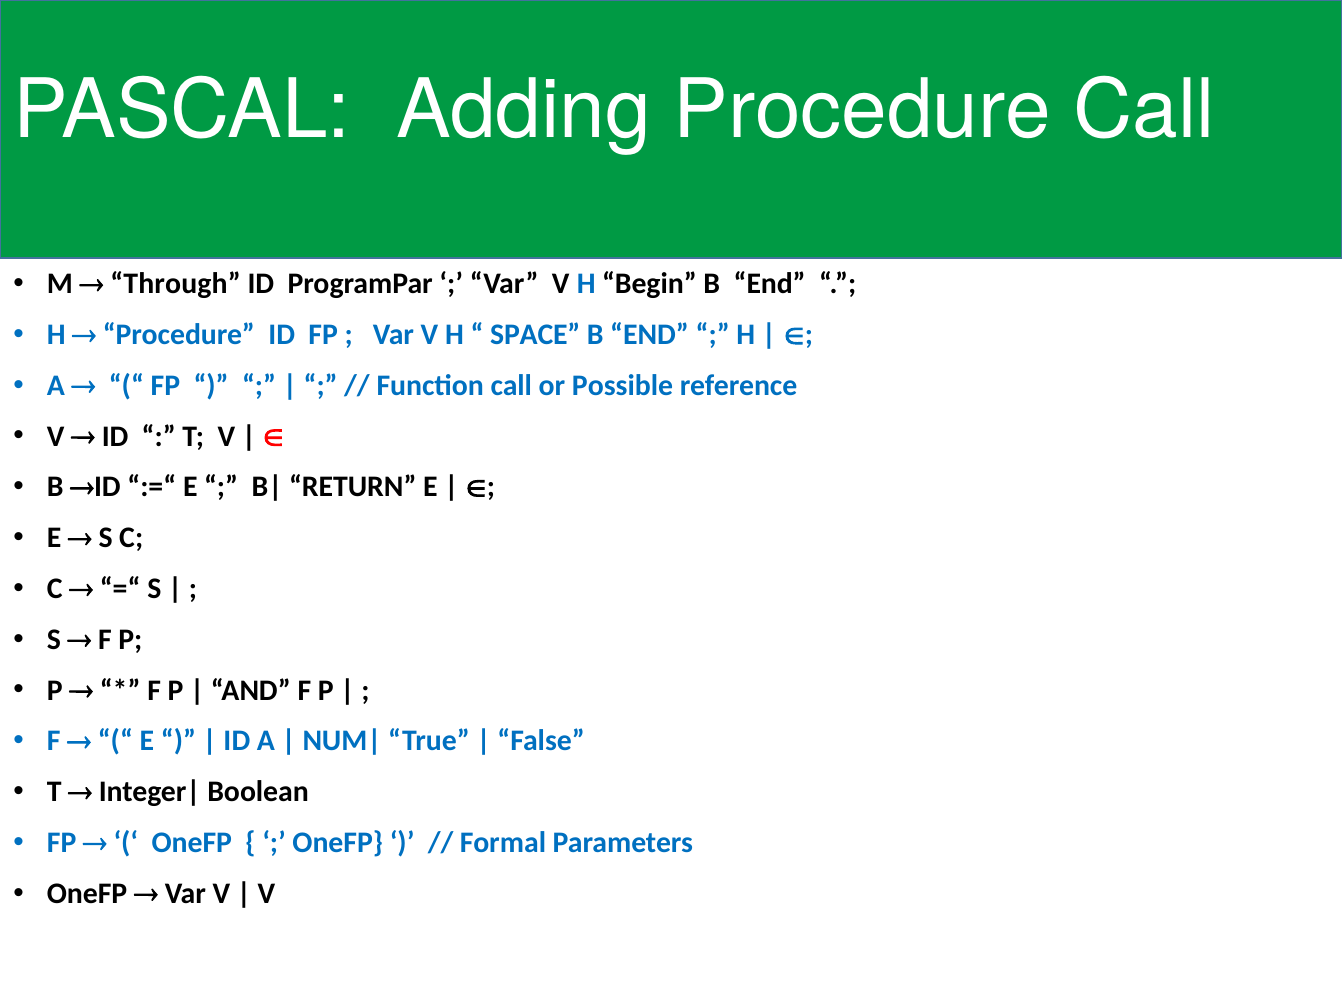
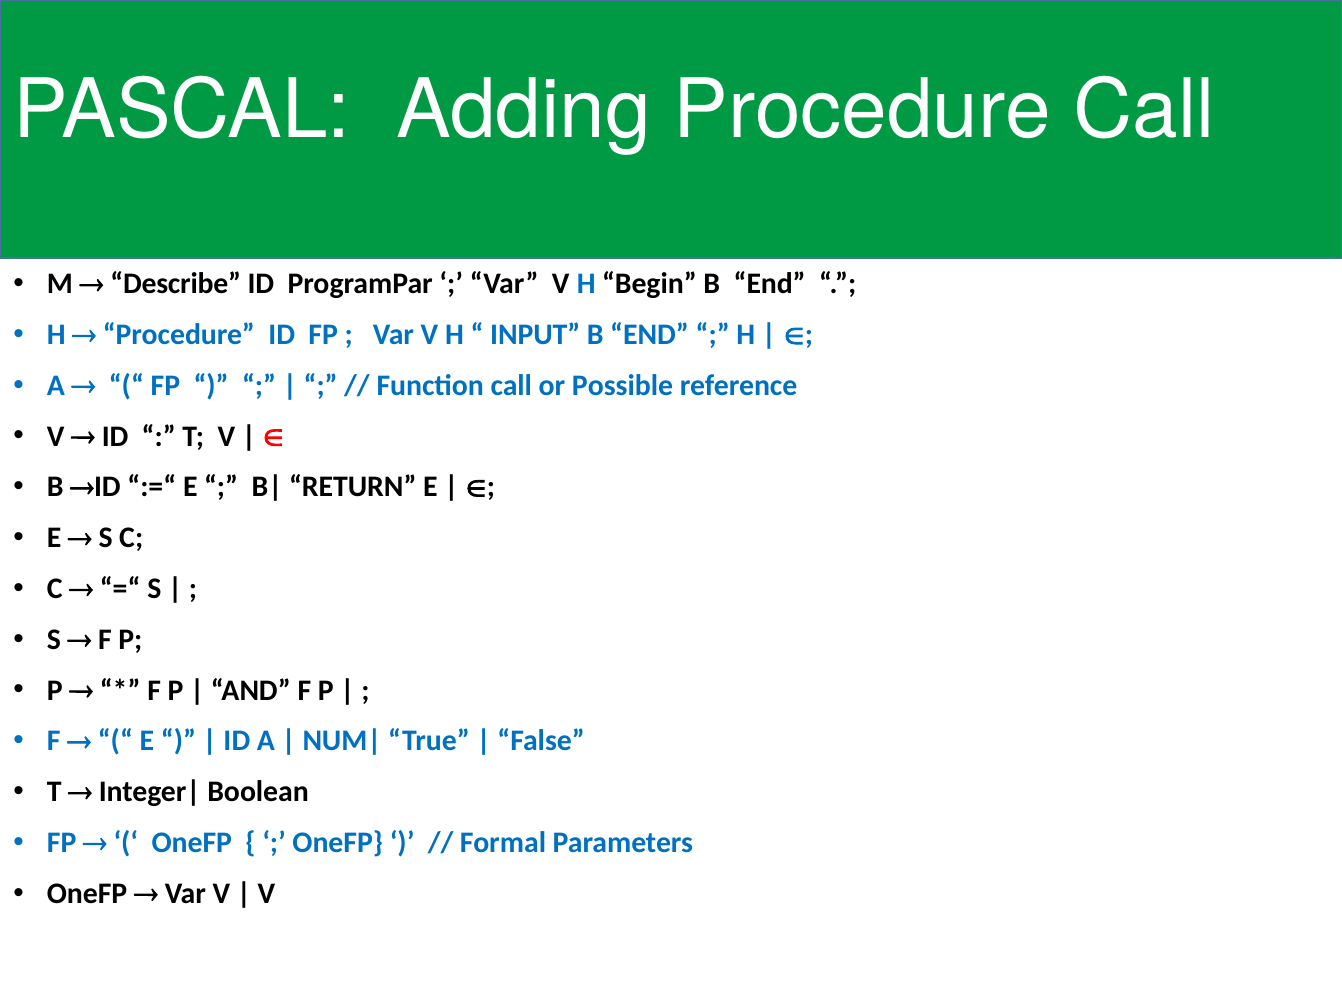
Through: Through -> Describe
SPACE: SPACE -> INPUT
